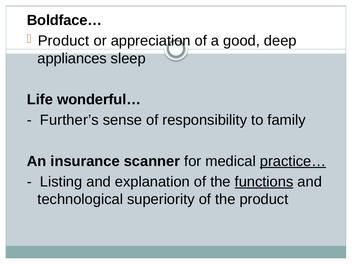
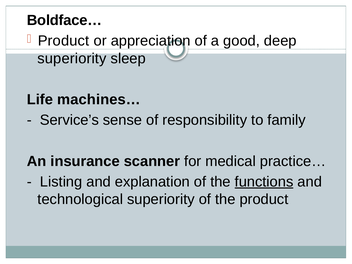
appliances at (72, 58): appliances -> superiority
wonderful…: wonderful… -> machines…
Further’s: Further’s -> Service’s
practice… underline: present -> none
